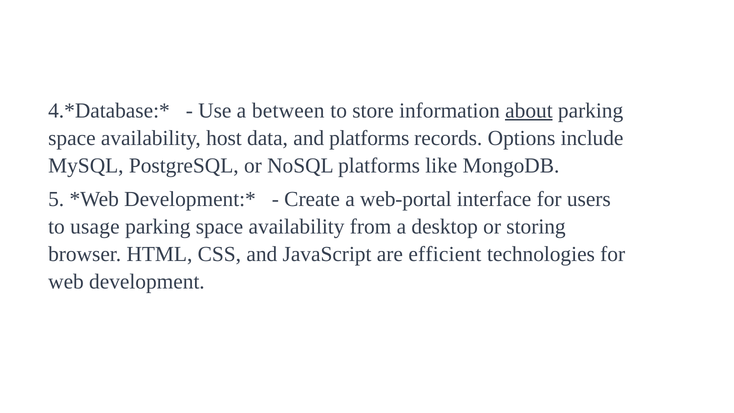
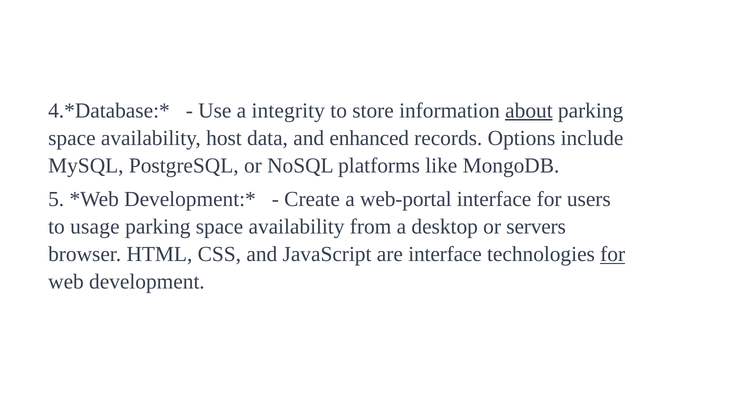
between: between -> integrity
and platforms: platforms -> enhanced
storing: storing -> servers
are efficient: efficient -> interface
for at (613, 254) underline: none -> present
